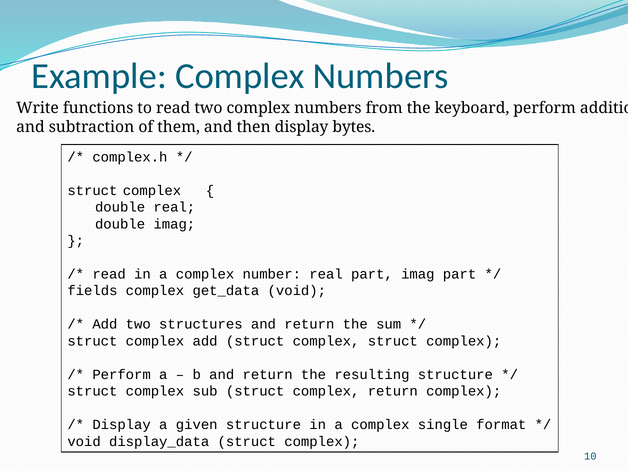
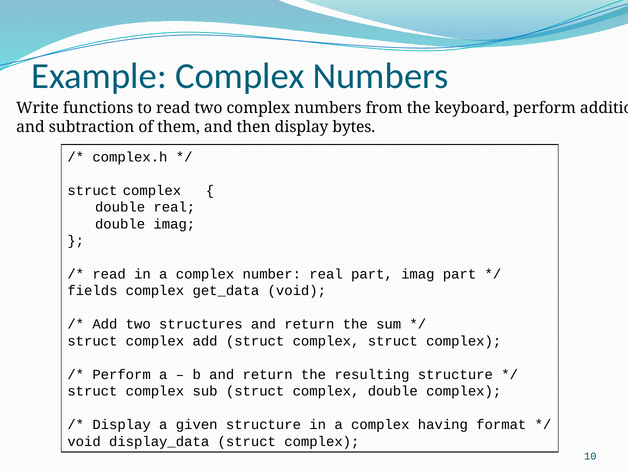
complex return: return -> double
single: single -> having
